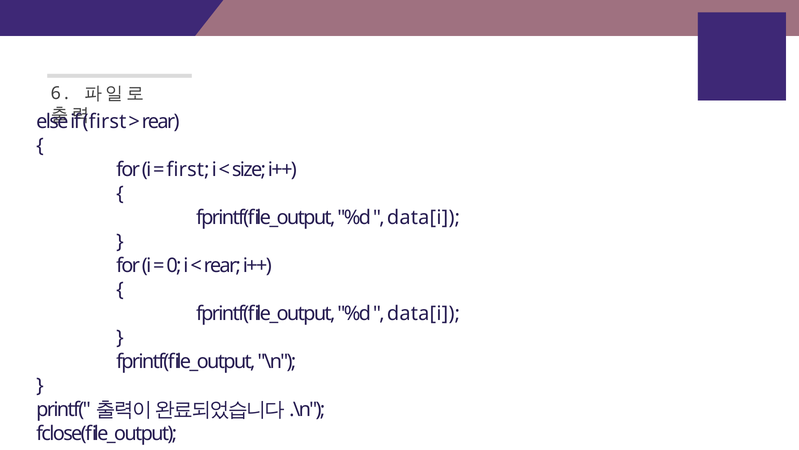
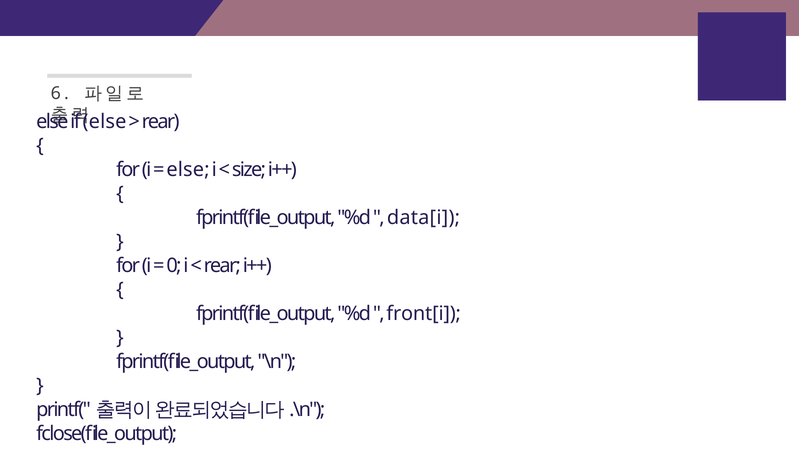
first at (104, 122): first -> else
first at (188, 170): first -> else
data[i at (423, 313): data[i -> front[i
